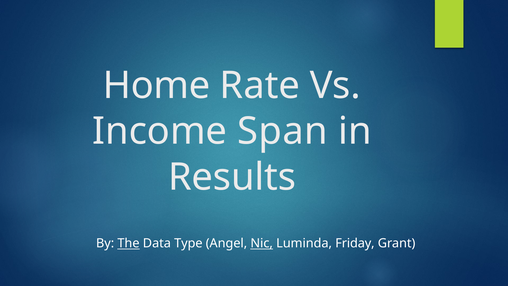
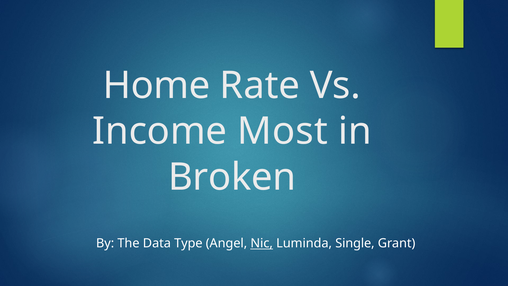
Span: Span -> Most
Results: Results -> Broken
The underline: present -> none
Friday: Friday -> Single
